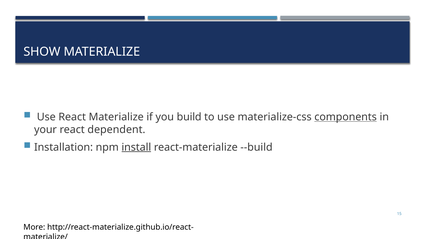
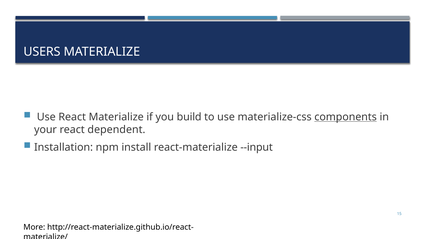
SHOW: SHOW -> USERS
install underline: present -> none
--build: --build -> --input
